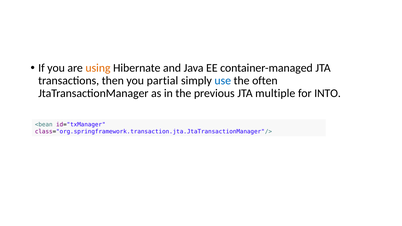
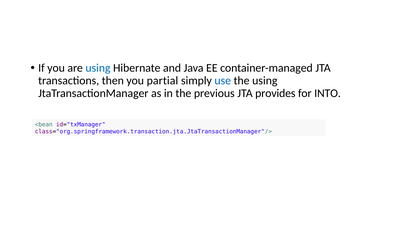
using at (98, 68) colour: orange -> blue
the often: often -> using
multiple: multiple -> provides
